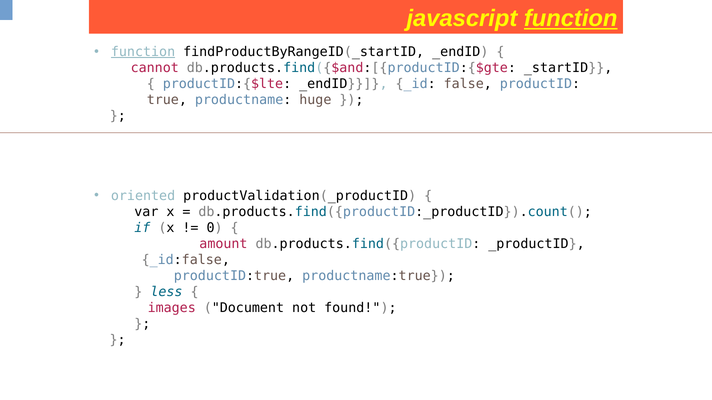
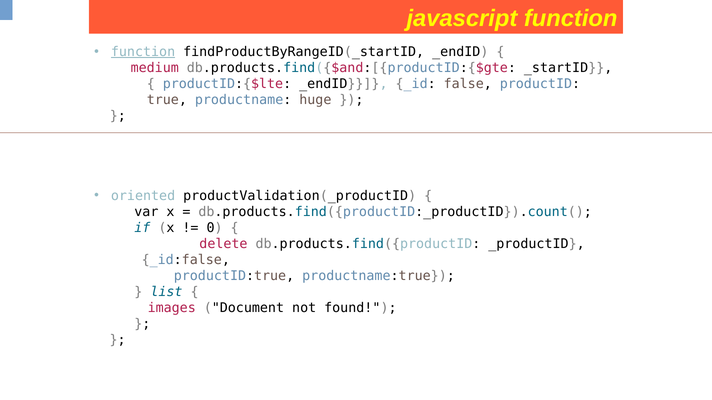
function at (571, 19) underline: present -> none
cannot: cannot -> medium
amount: amount -> delete
less: less -> list
